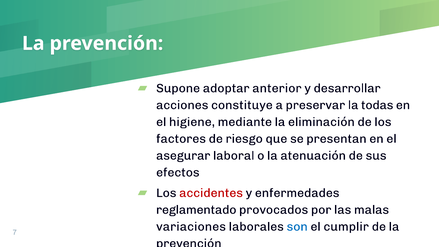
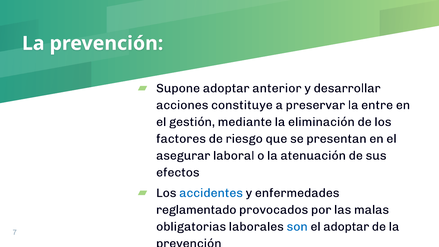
todas: todas -> entre
higiene: higiene -> gestión
accidentes colour: red -> blue
variaciones: variaciones -> obligatorias
el cumplir: cumplir -> adoptar
